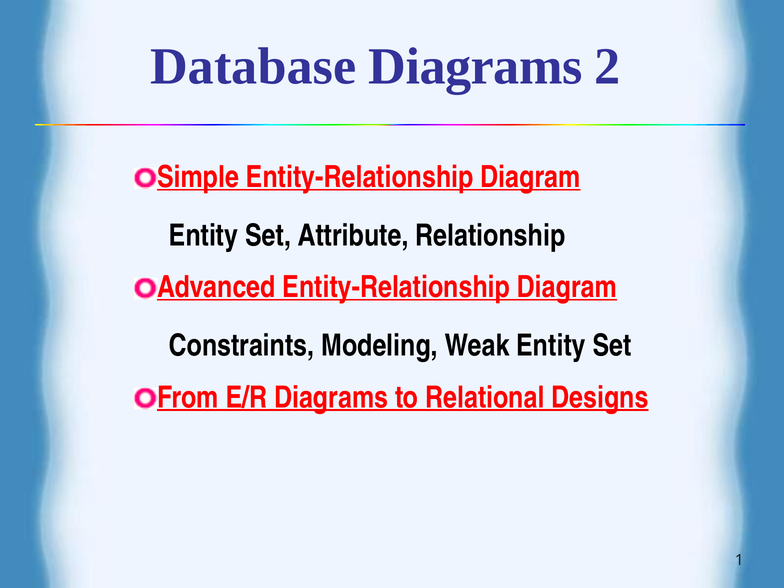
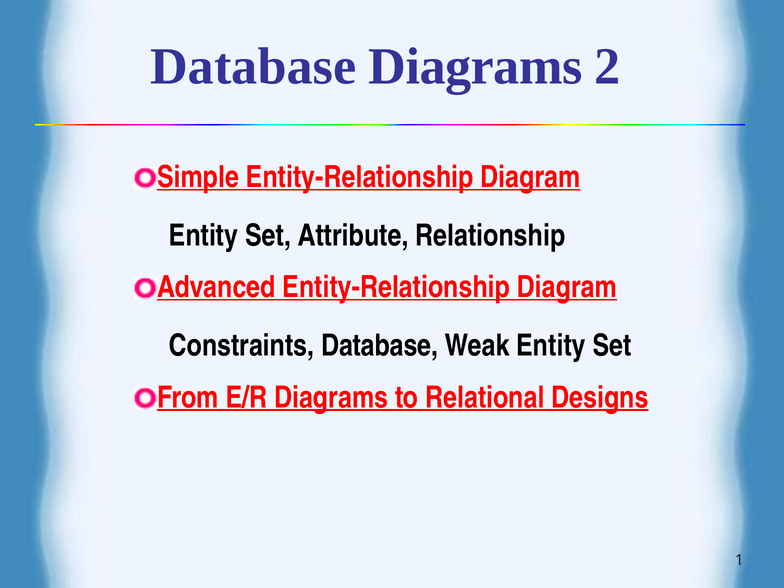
Constraints Modeling: Modeling -> Database
